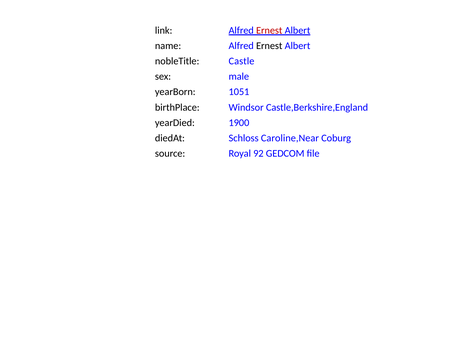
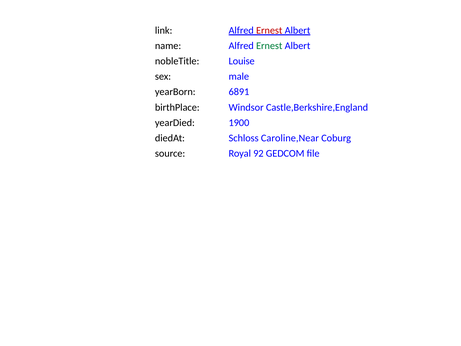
Ernest at (269, 46) colour: black -> green
Castle: Castle -> Louise
1051: 1051 -> 6891
